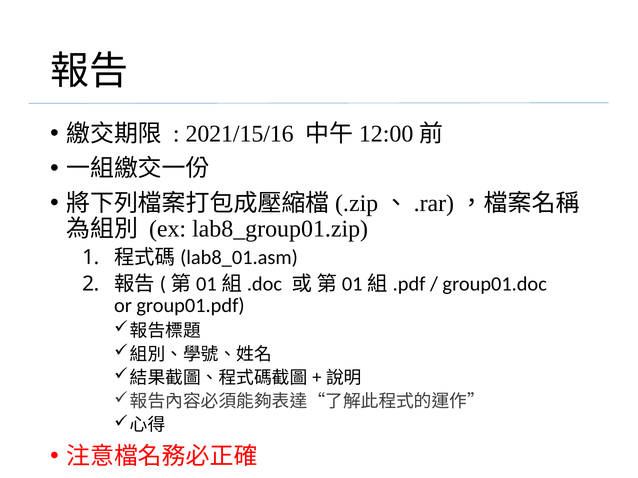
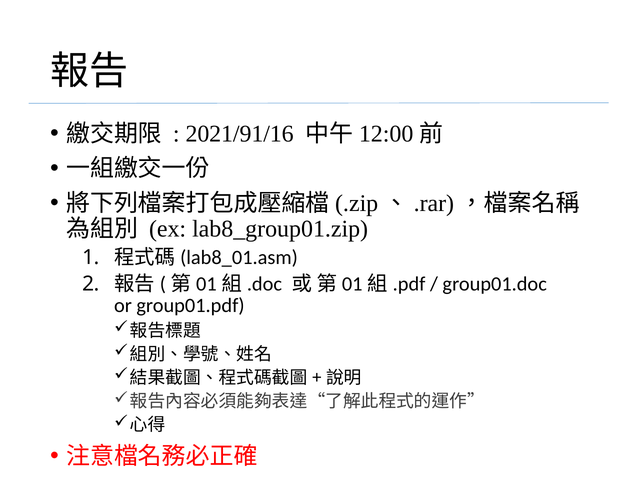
2021/15/16: 2021/15/16 -> 2021/91/16
